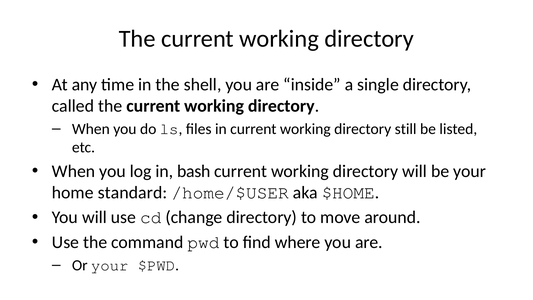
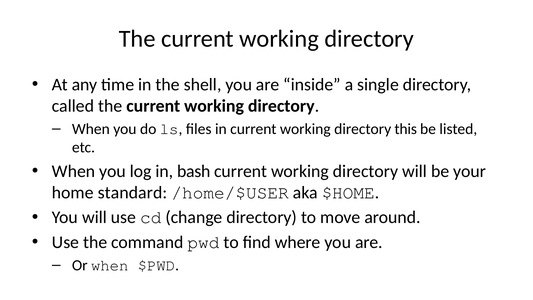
still: still -> this
Or your: your -> when
